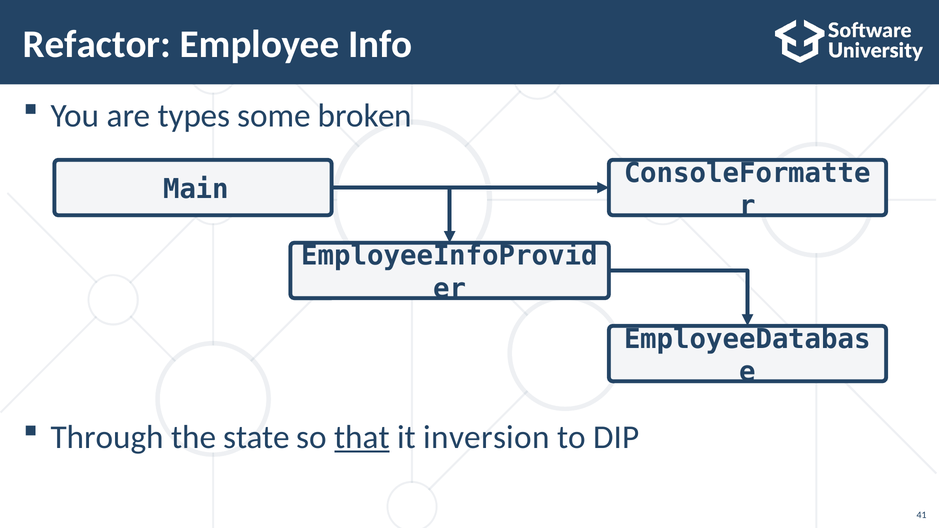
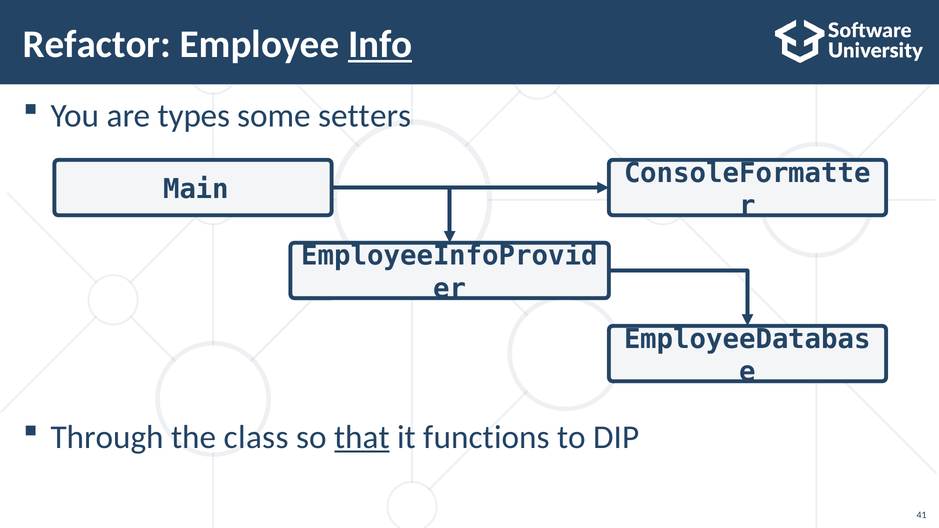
Info underline: none -> present
broken: broken -> setters
state: state -> class
inversion: inversion -> functions
